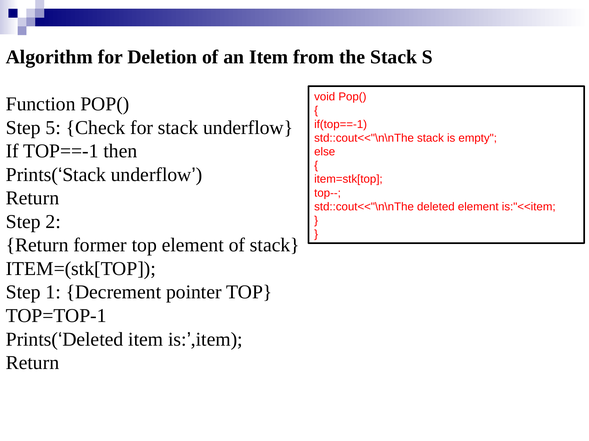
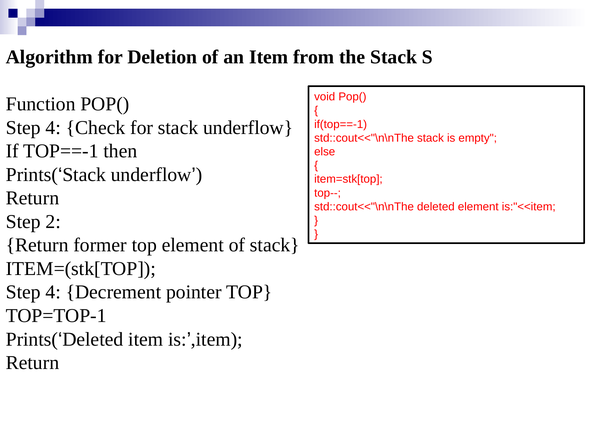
5 at (53, 128): 5 -> 4
1 at (53, 293): 1 -> 4
